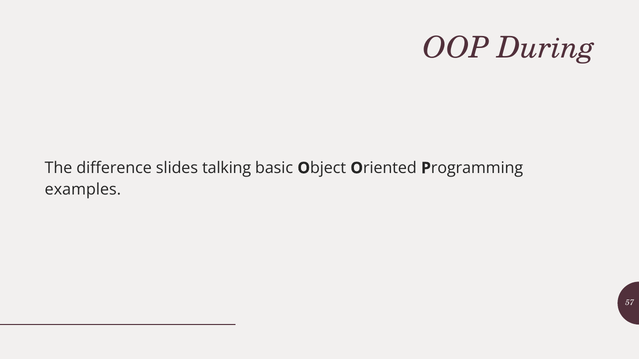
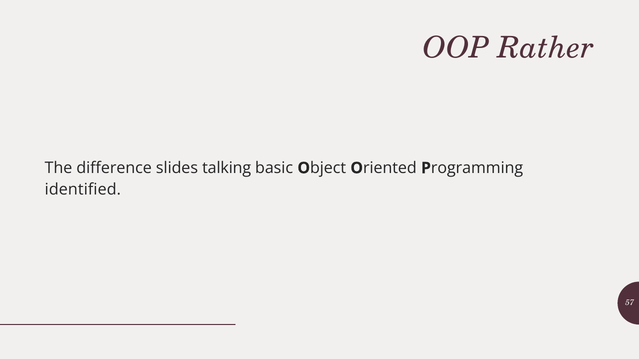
During: During -> Rather
examples: examples -> identified
